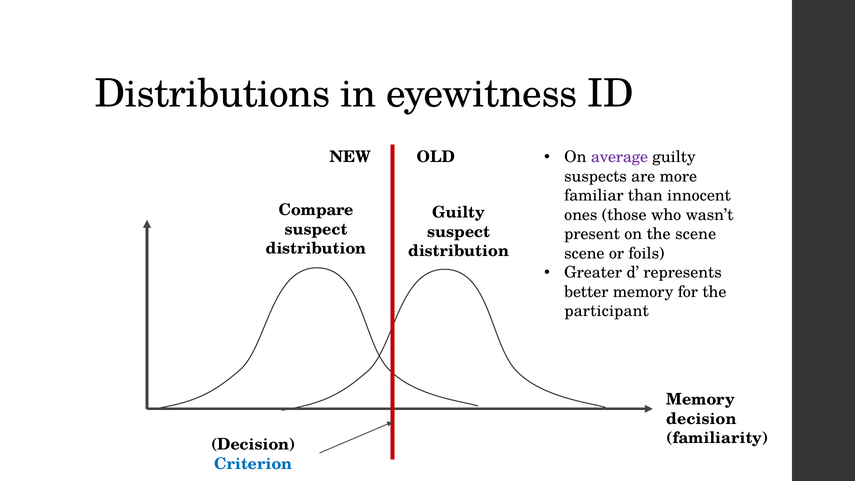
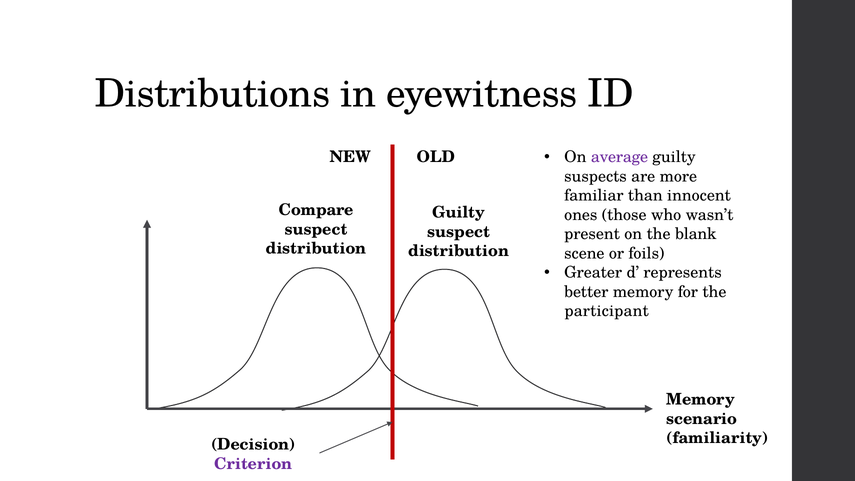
the scene: scene -> blank
decision at (702, 419): decision -> scenario
Criterion colour: blue -> purple
